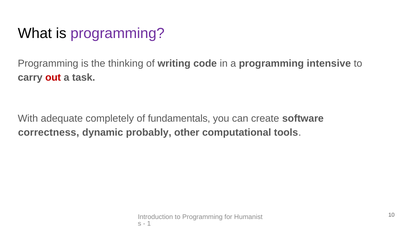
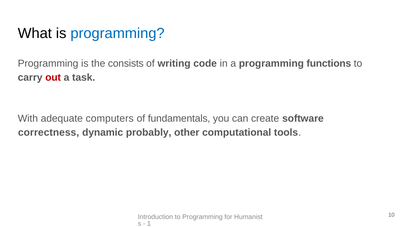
programming at (118, 33) colour: purple -> blue
thinking: thinking -> consists
intensive: intensive -> functions
completely: completely -> computers
